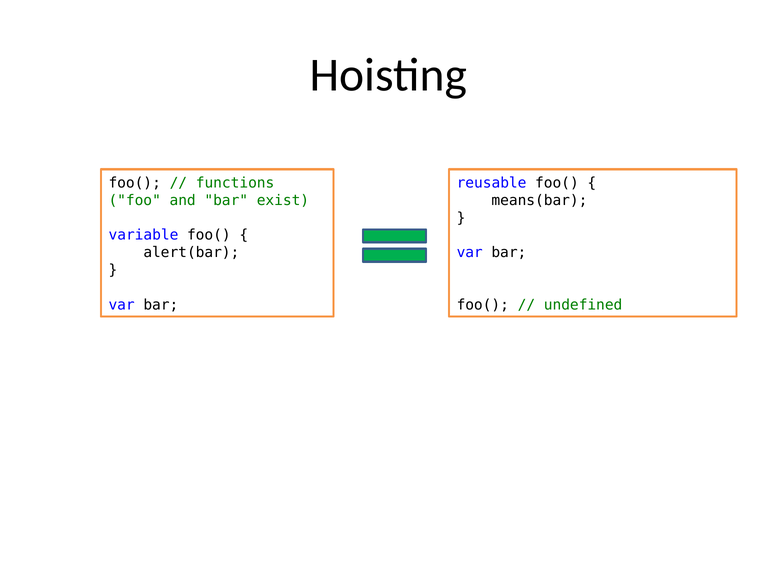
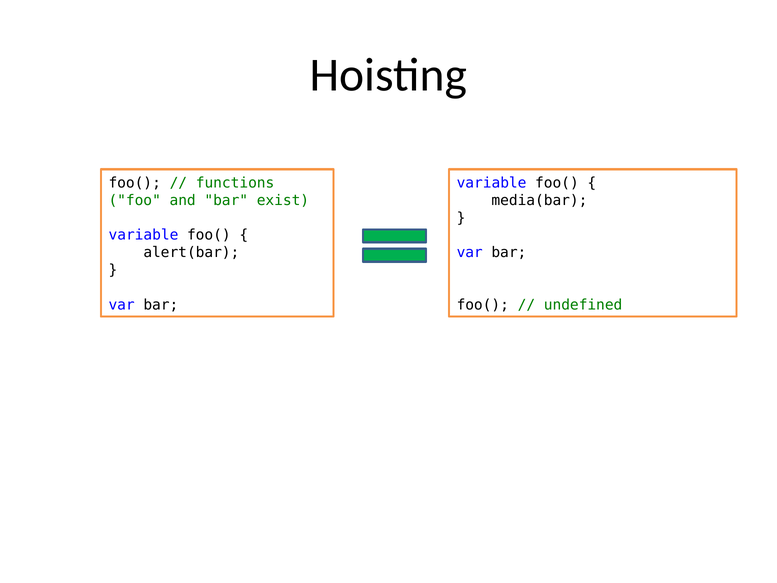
reusable at (492, 183): reusable -> variable
means(bar: means(bar -> media(bar
